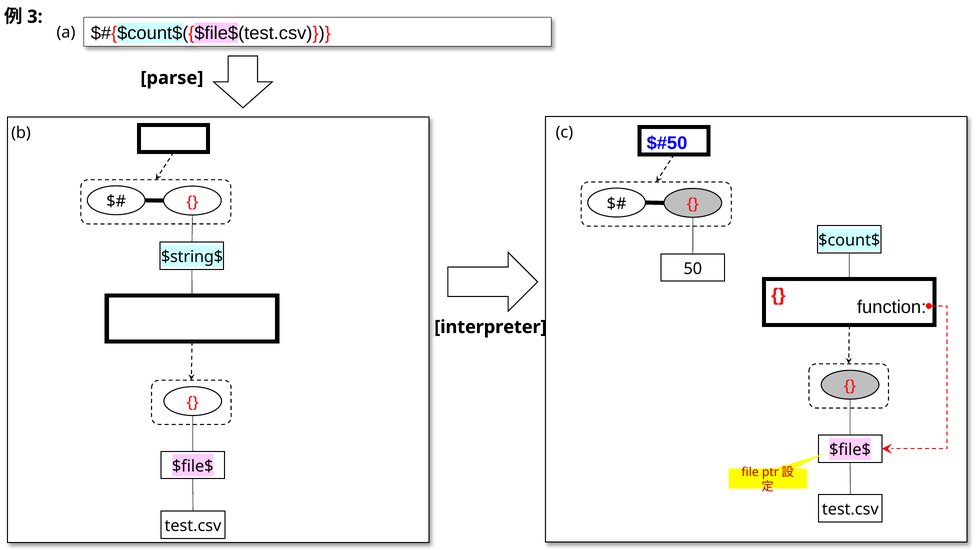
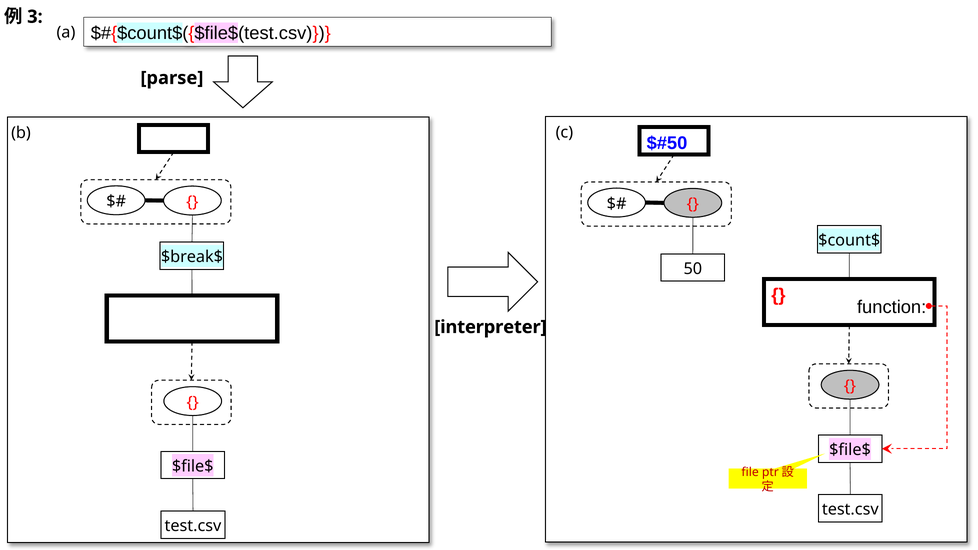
$string$: $string$ -> $break$
